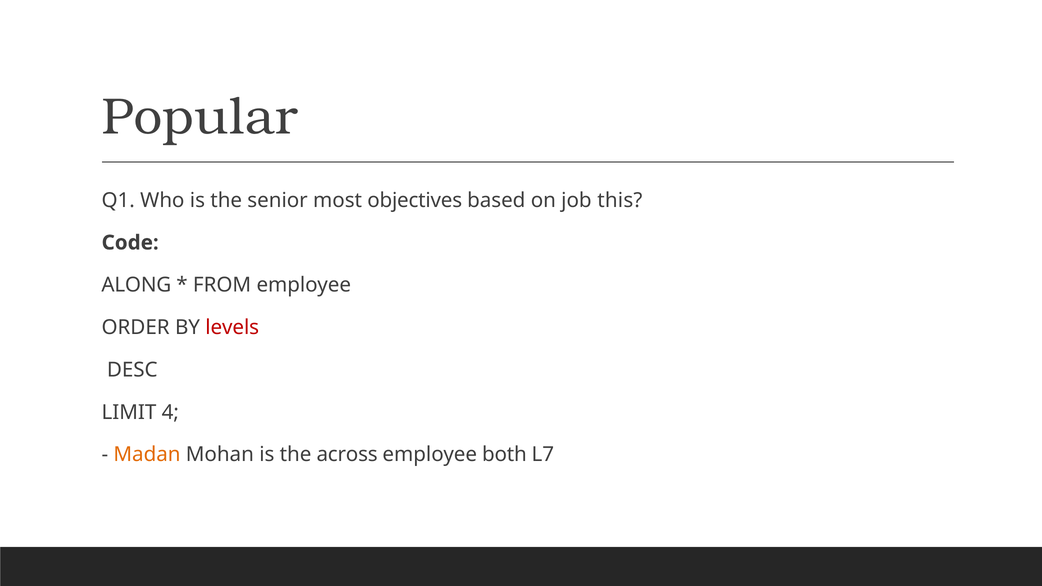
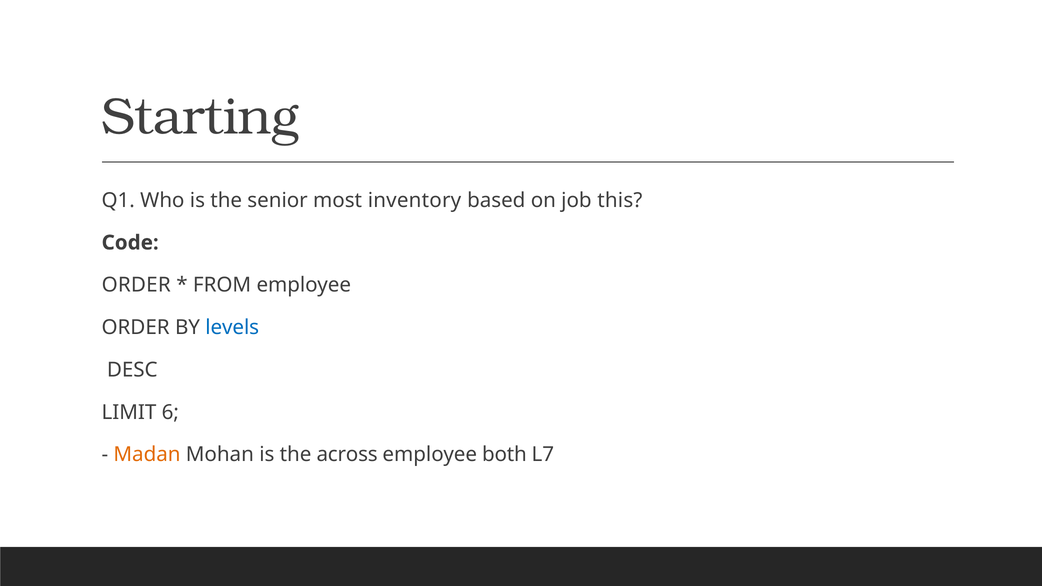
Popular: Popular -> Starting
objectives: objectives -> inventory
ALONG at (136, 285): ALONG -> ORDER
levels colour: red -> blue
4: 4 -> 6
